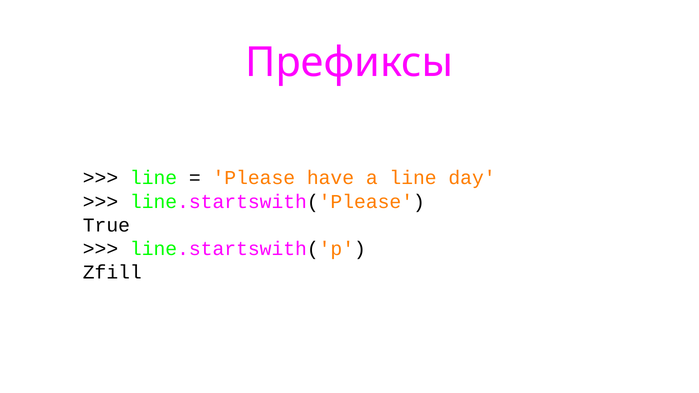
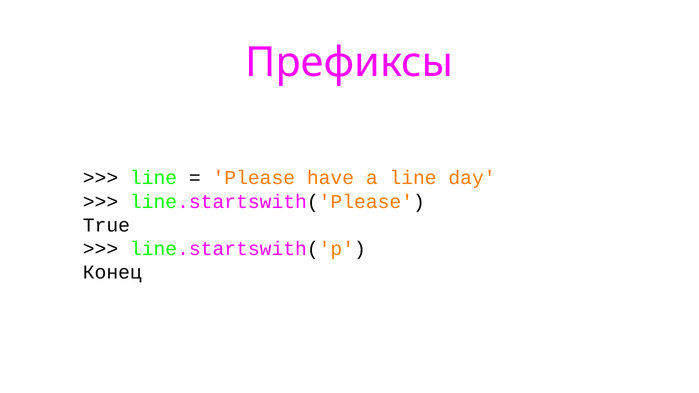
Zfill: Zfill -> Конец
